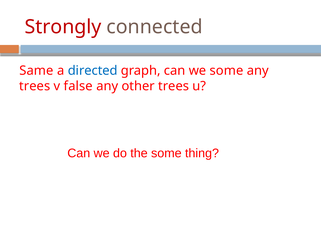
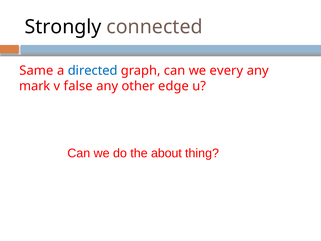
Strongly colour: red -> black
we some: some -> every
trees at (35, 86): trees -> mark
other trees: trees -> edge
the some: some -> about
